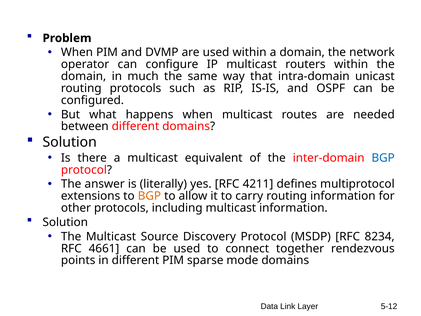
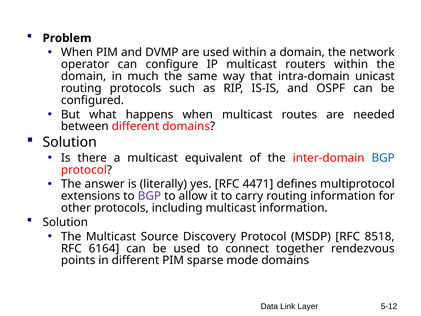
4211: 4211 -> 4471
BGP at (149, 196) colour: orange -> purple
8234: 8234 -> 8518
4661: 4661 -> 6164
